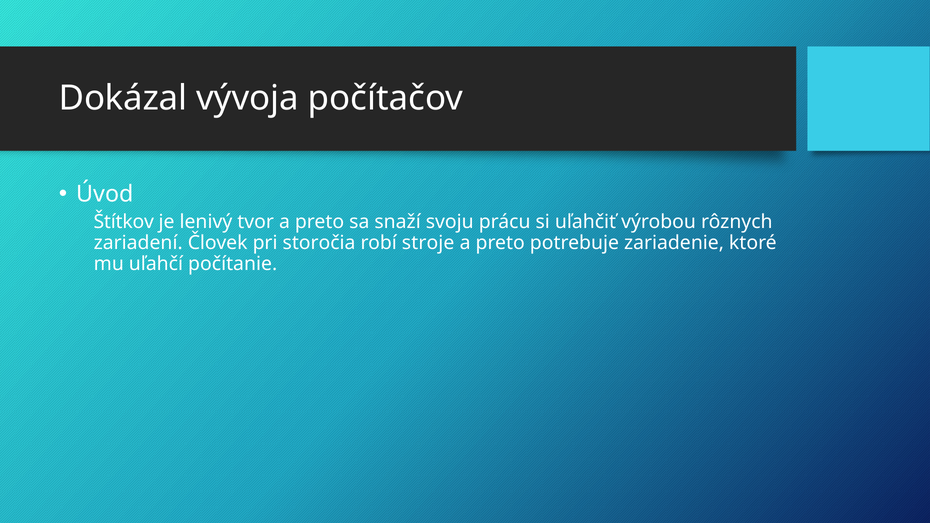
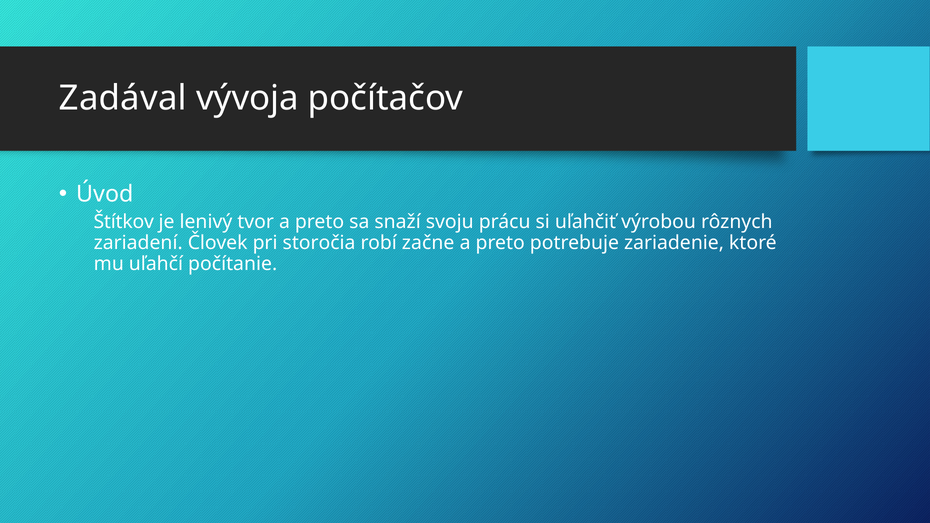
Dokázal: Dokázal -> Zadával
stroje: stroje -> začne
